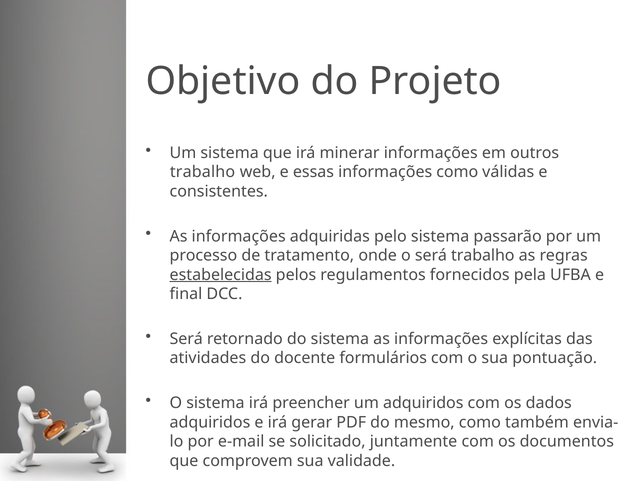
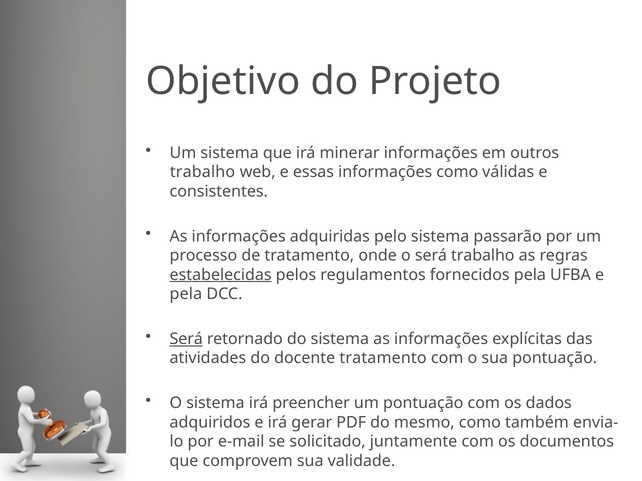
final at (186, 294): final -> pela
Será at (186, 339) underline: none -> present
docente formulários: formulários -> tratamento
um adquiridos: adquiridos -> pontuação
